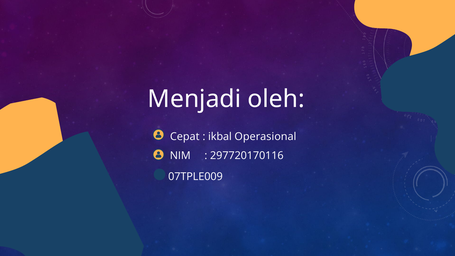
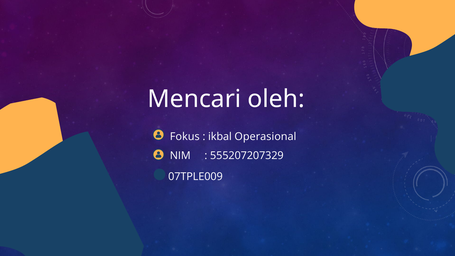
Menjadi: Menjadi -> Mencari
Cepat: Cepat -> Fokus
297720170116: 297720170116 -> 555207207329
